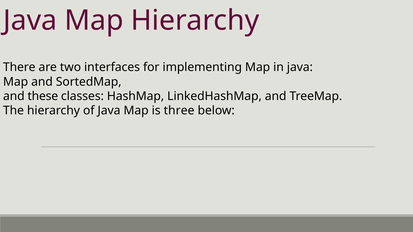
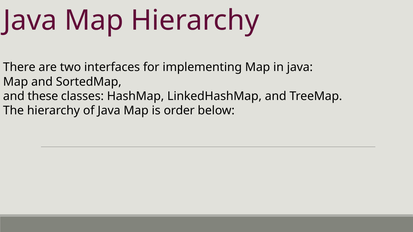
three: three -> order
